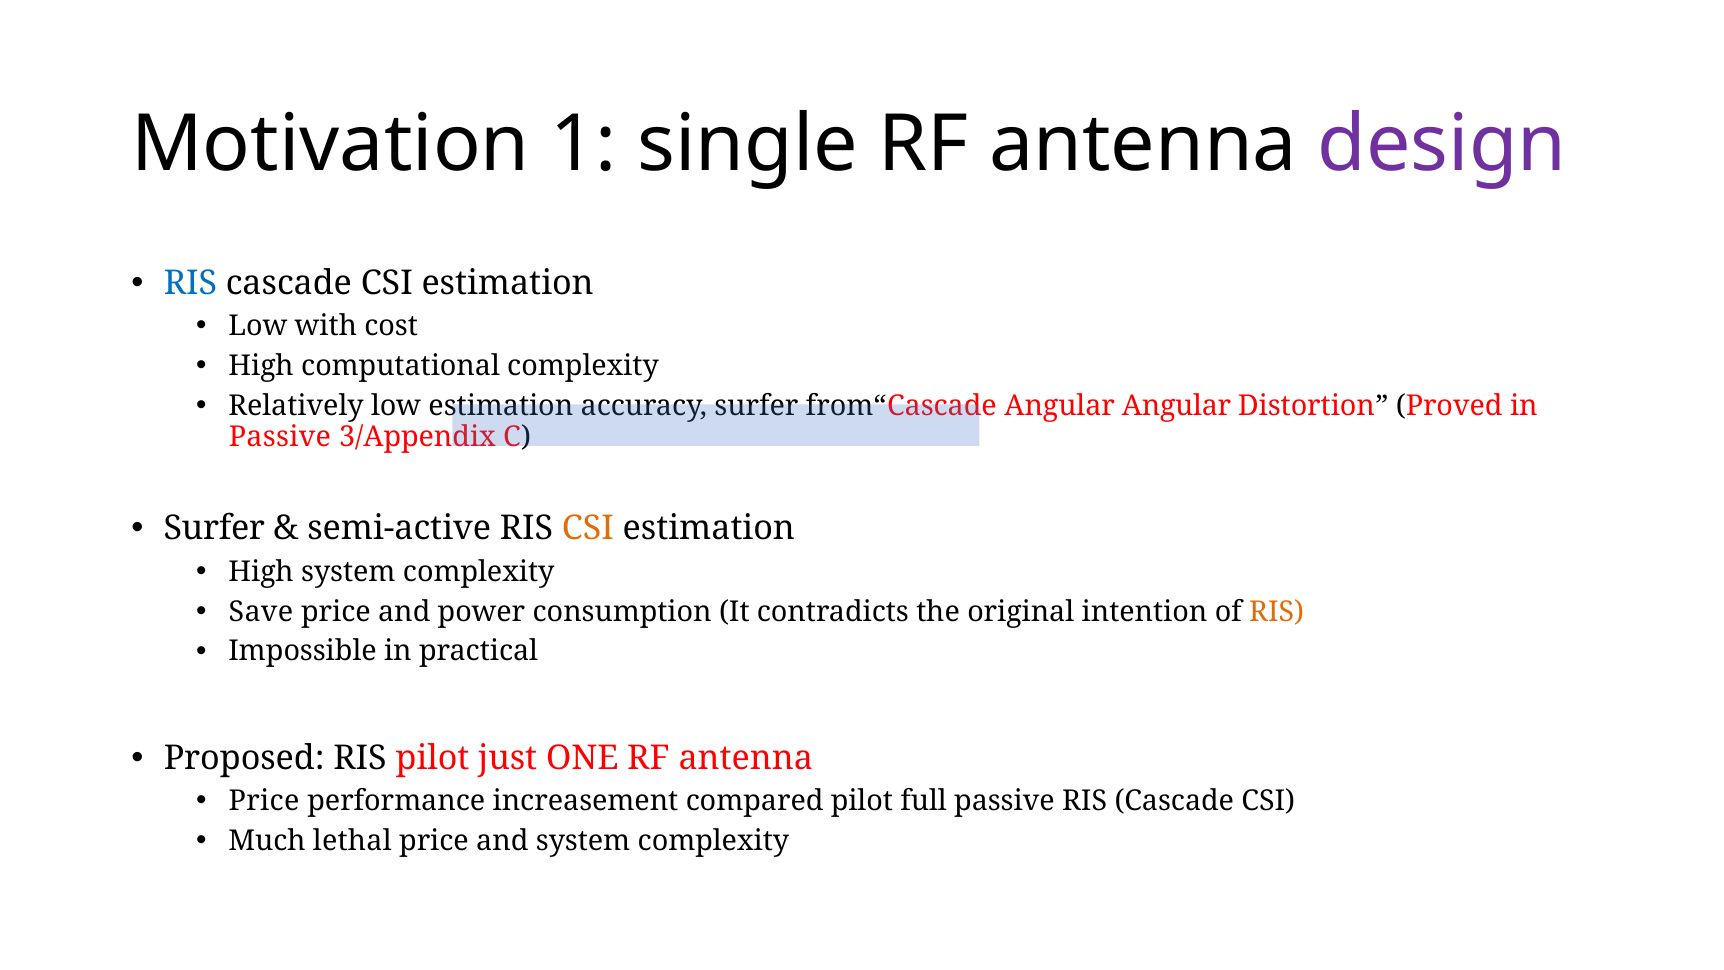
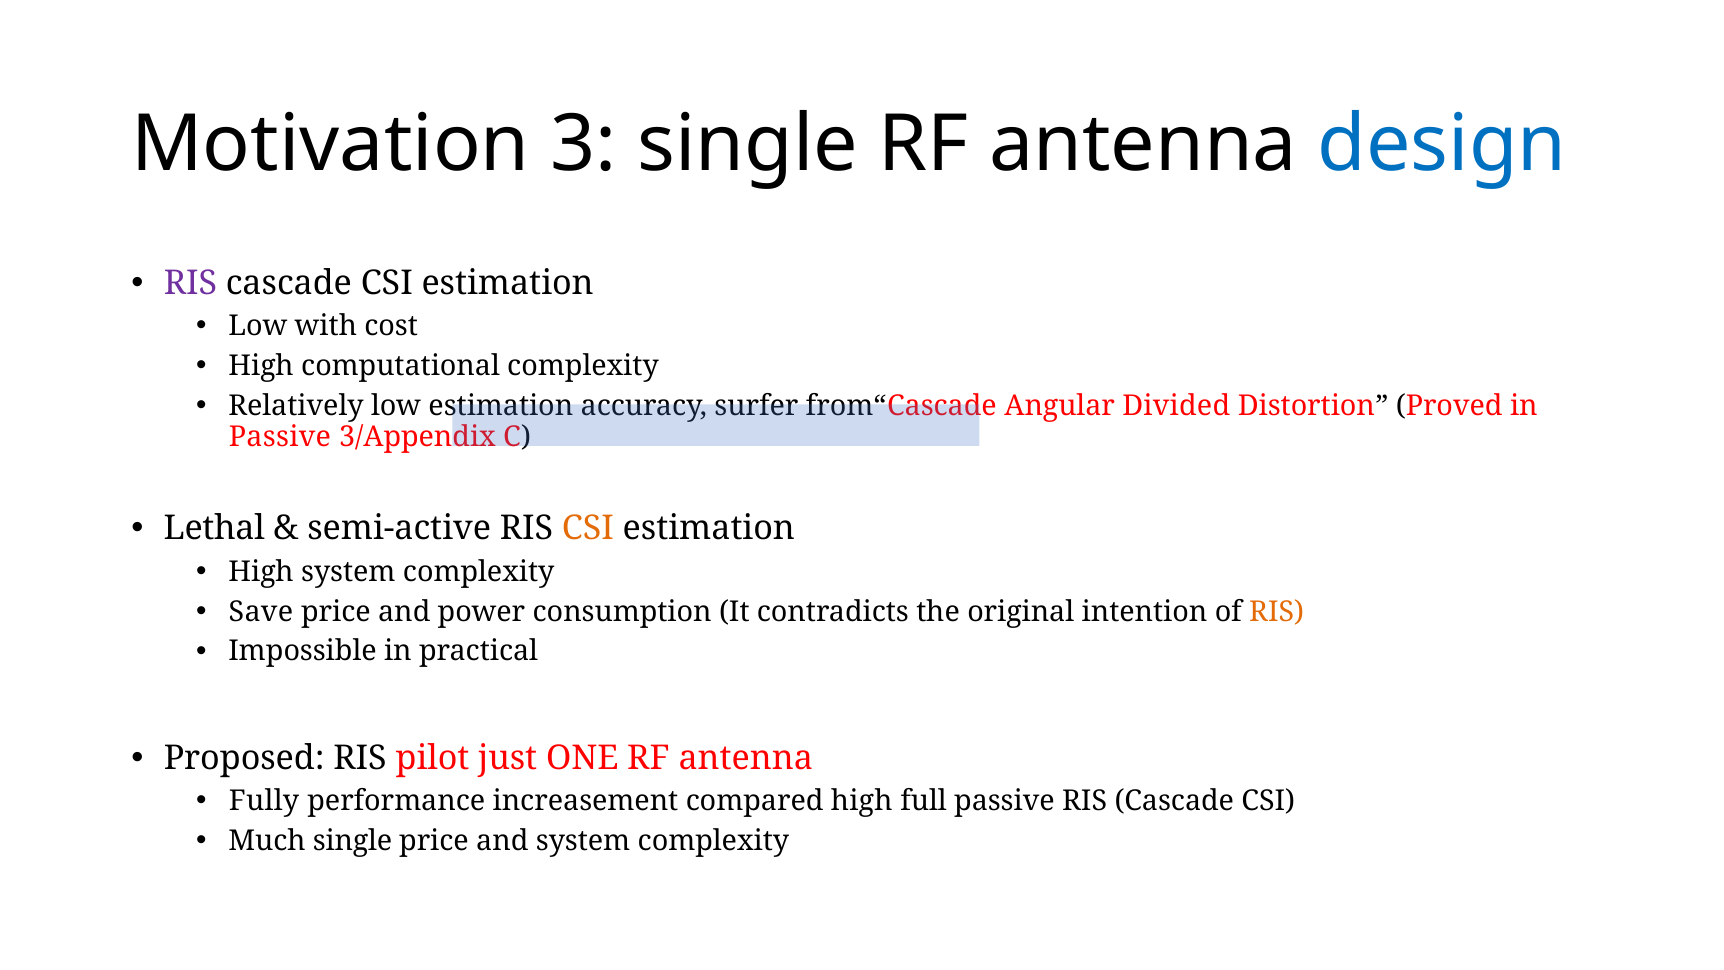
1: 1 -> 3
design colour: purple -> blue
RIS at (190, 283) colour: blue -> purple
Angular Angular: Angular -> Divided
Surfer at (214, 528): Surfer -> Lethal
Price at (264, 801): Price -> Fully
compared pilot: pilot -> high
Much lethal: lethal -> single
